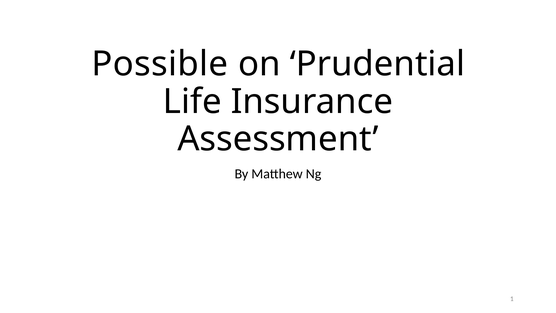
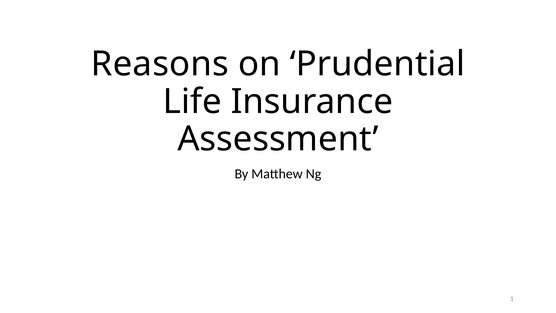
Possible: Possible -> Reasons
